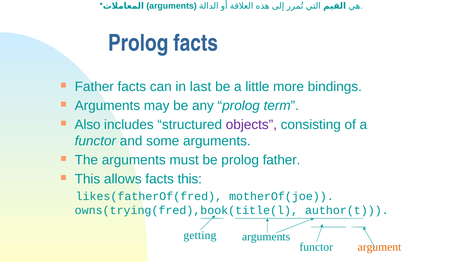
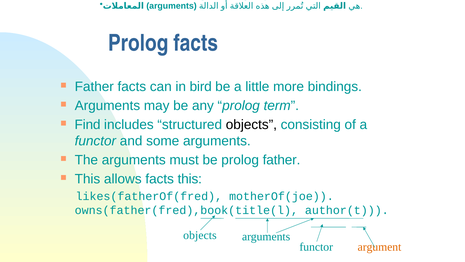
last: last -> bird
Also: Also -> Find
objects at (251, 124) colour: purple -> black
owns(trying(fred),book(title(l: owns(trying(fred),book(title(l -> owns(father(fred),book(title(l
getting at (200, 235): getting -> objects
